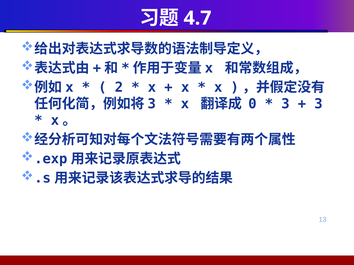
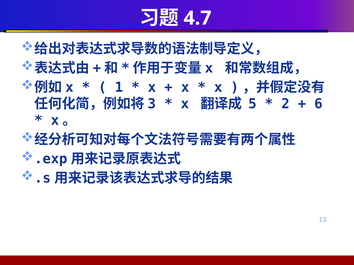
2: 2 -> 1
0: 0 -> 5
3 at (285, 104): 3 -> 2
3 at (319, 104): 3 -> 6
